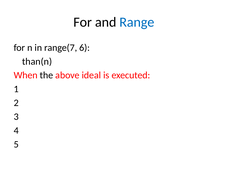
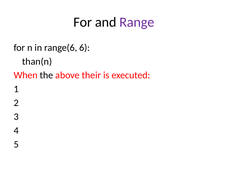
Range colour: blue -> purple
range(7: range(7 -> range(6
ideal: ideal -> their
